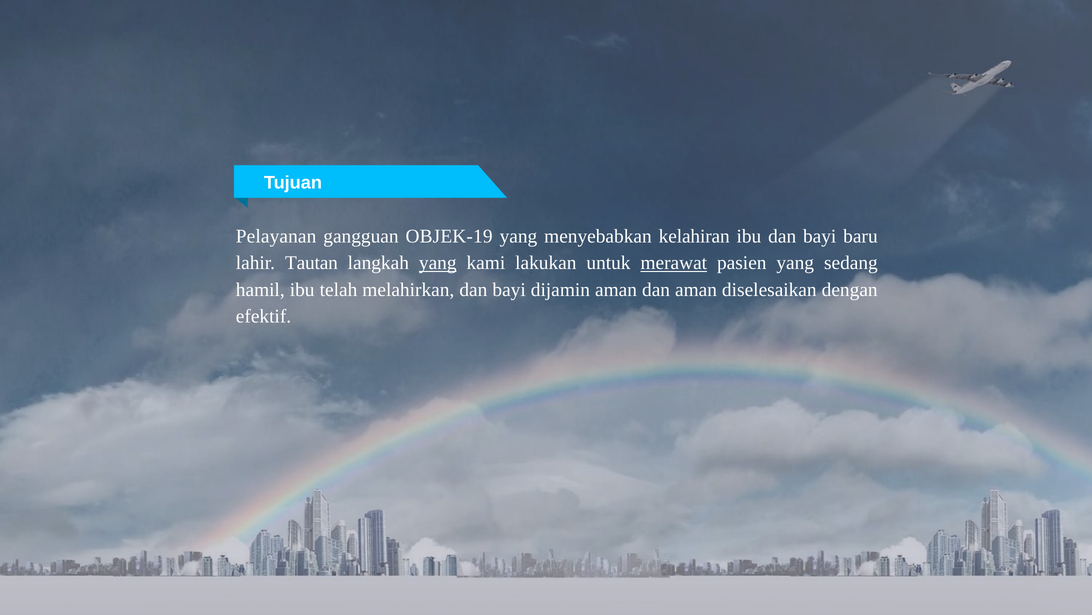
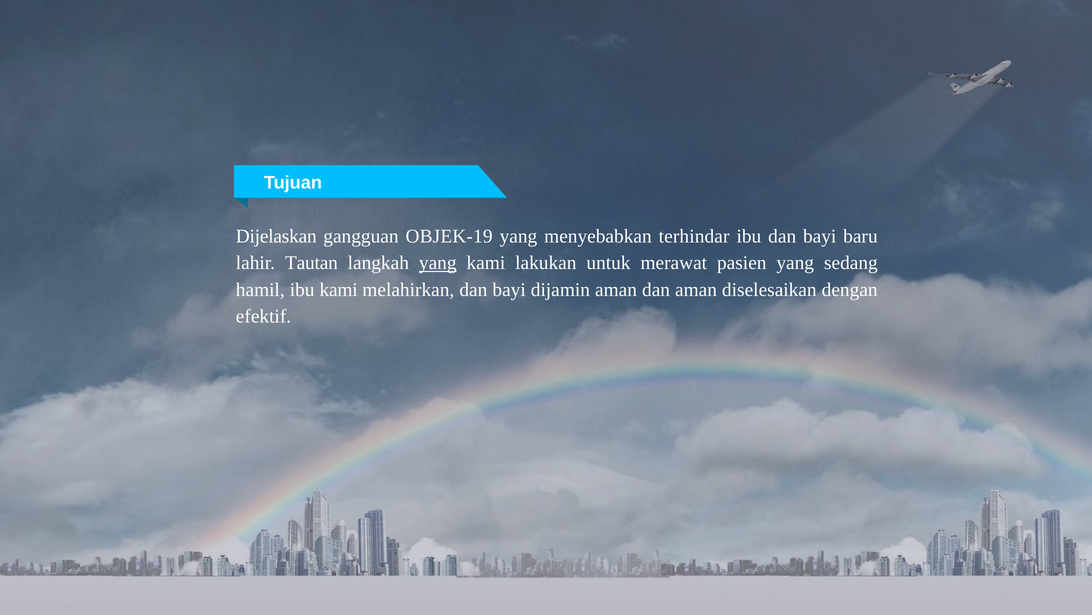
Pelayanan: Pelayanan -> Dijelaskan
kelahiran: kelahiran -> terhindar
merawat underline: present -> none
ibu telah: telah -> kami
